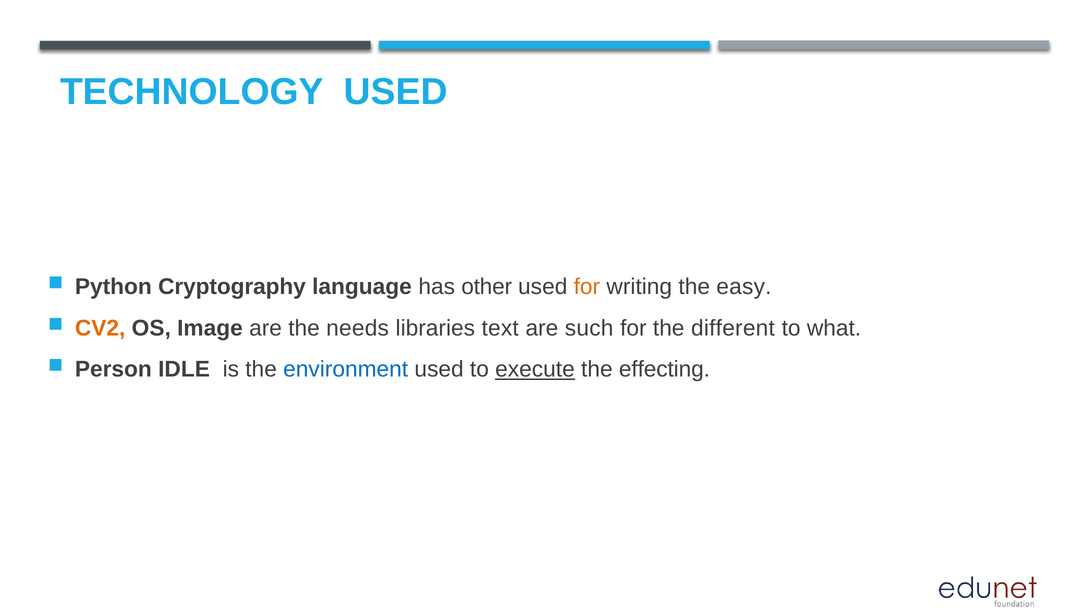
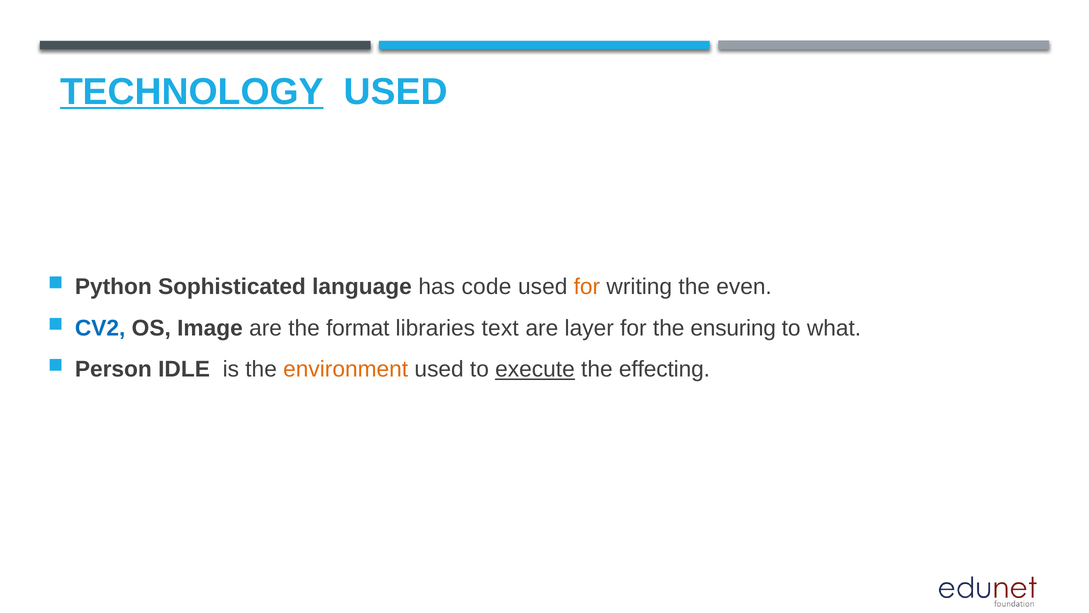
TECHNOLOGY underline: none -> present
Cryptography: Cryptography -> Sophisticated
other: other -> code
easy: easy -> even
CV2 colour: orange -> blue
needs: needs -> format
such: such -> layer
different: different -> ensuring
environment colour: blue -> orange
